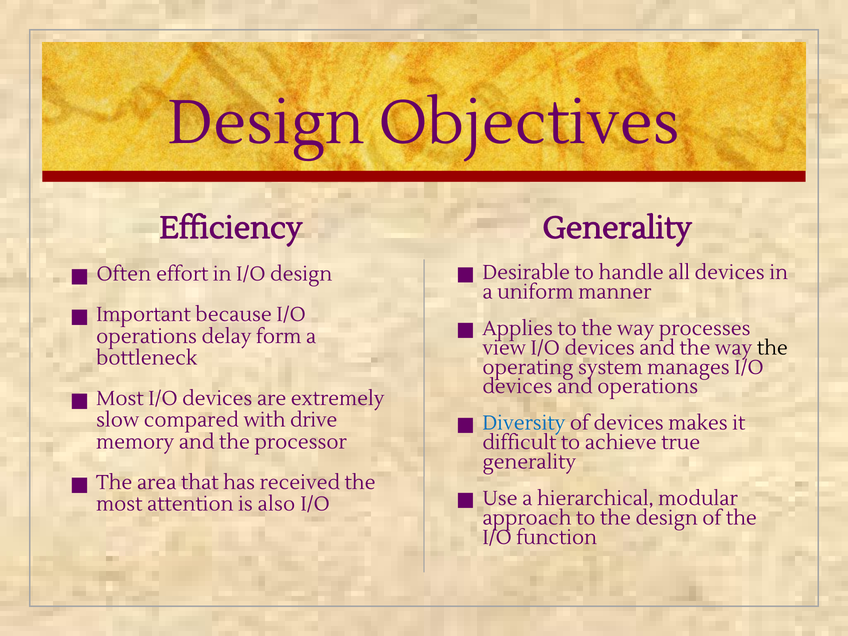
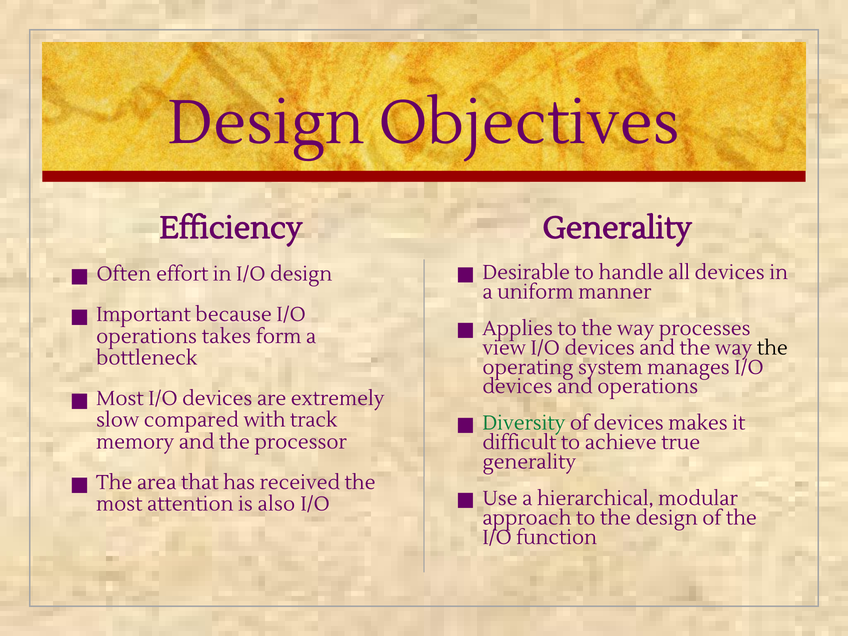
delay: delay -> takes
drive: drive -> track
Diversity colour: blue -> green
